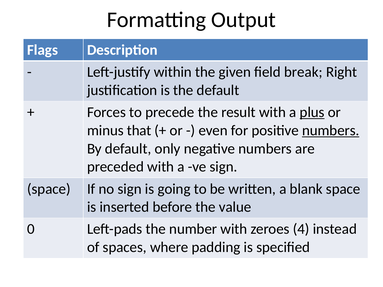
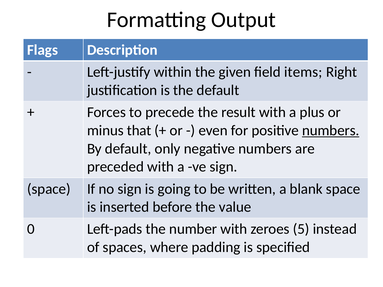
break: break -> items
plus underline: present -> none
4: 4 -> 5
